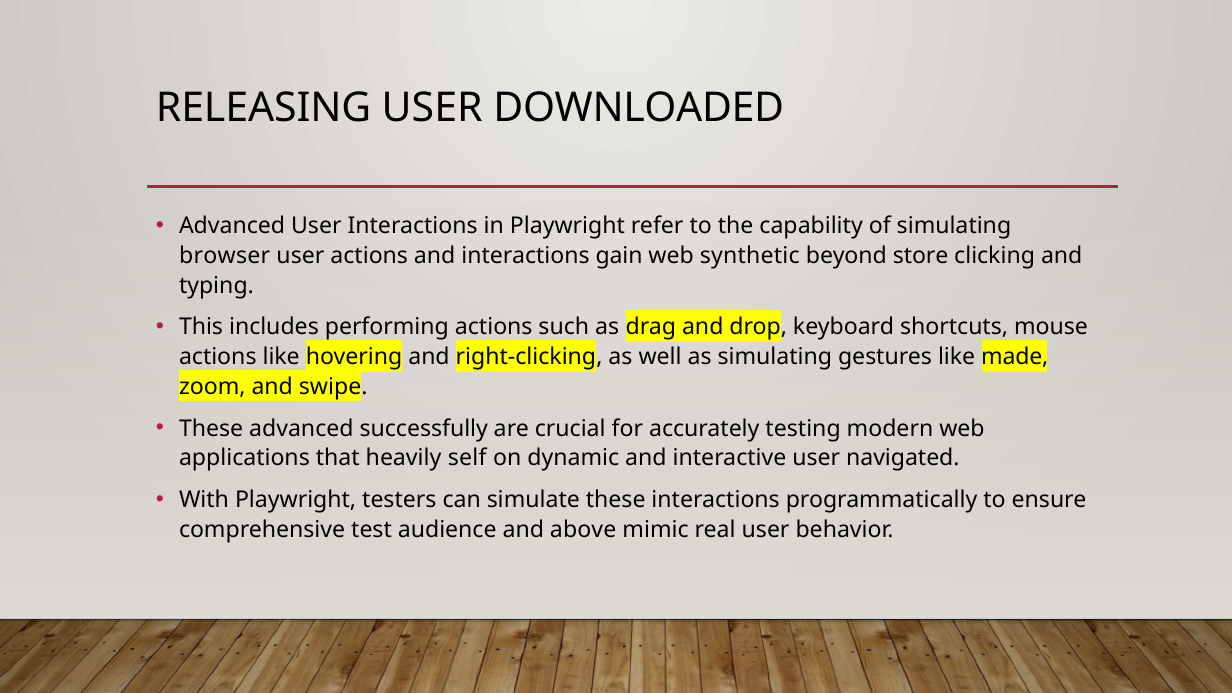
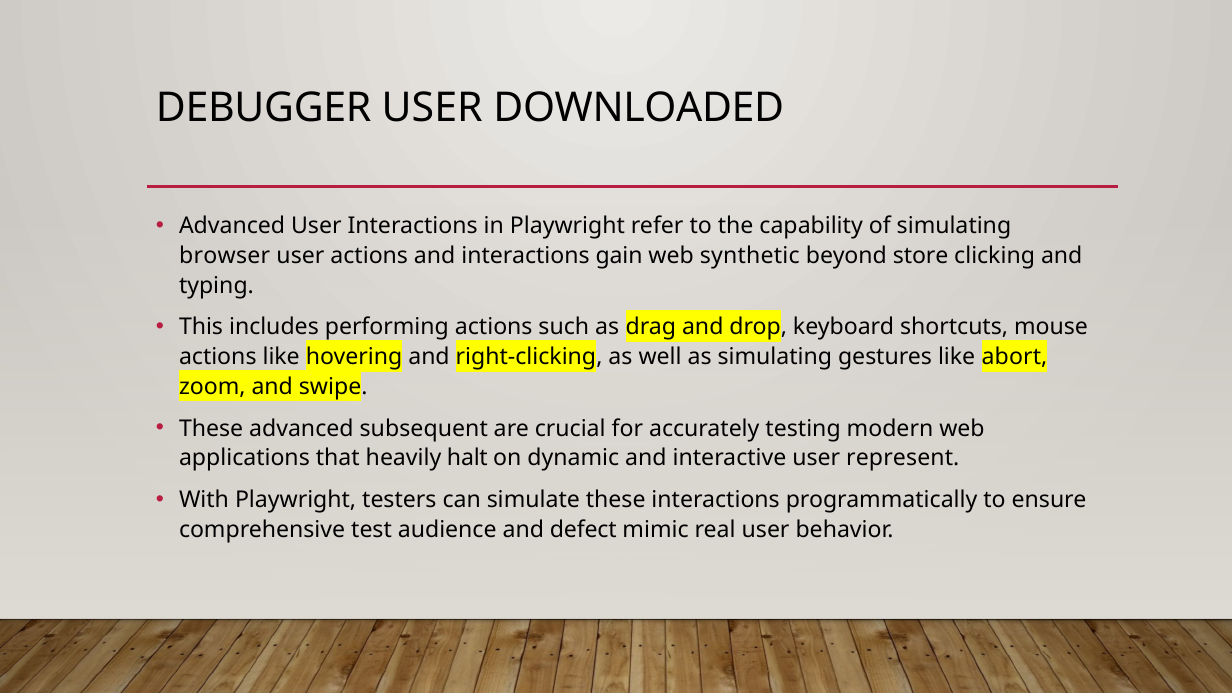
RELEASING: RELEASING -> DEBUGGER
made: made -> abort
successfully: successfully -> subsequent
self: self -> halt
navigated: navigated -> represent
above: above -> defect
